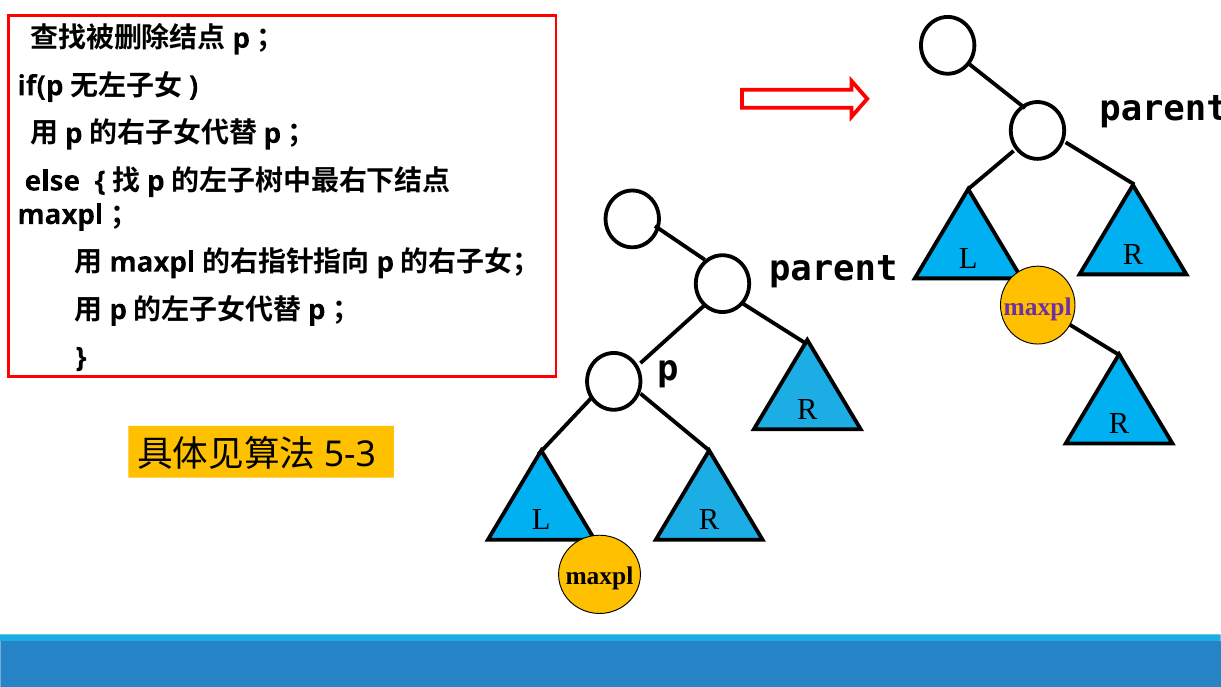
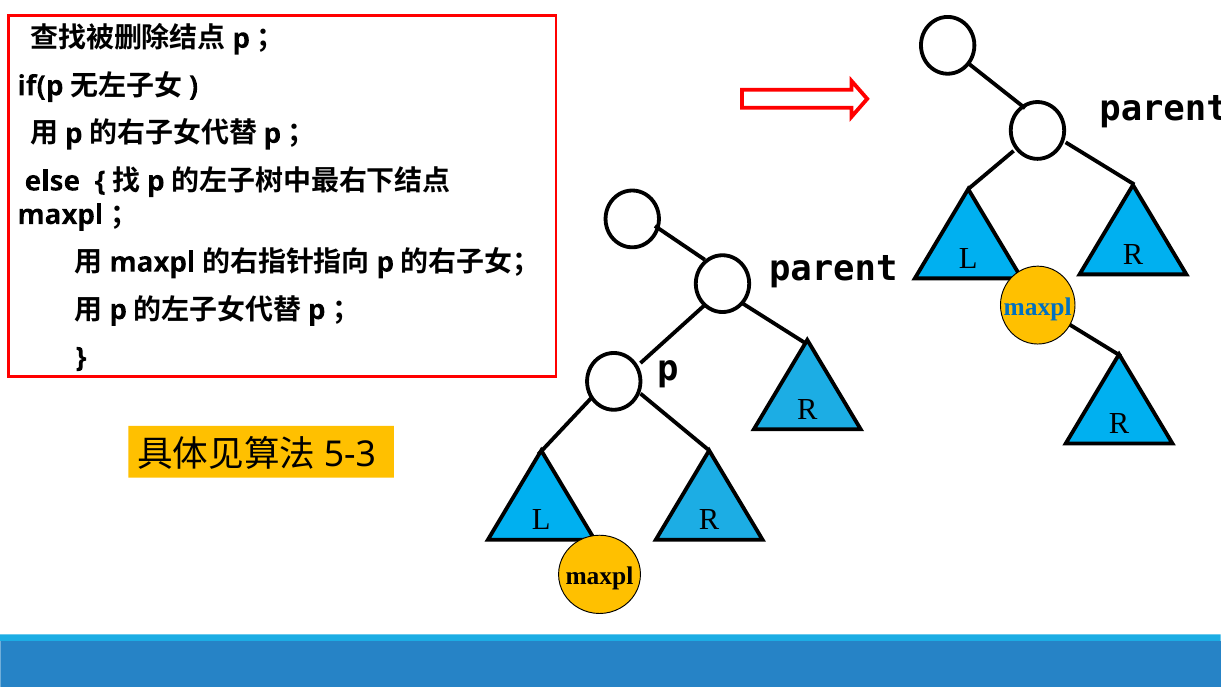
maxpl at (1038, 307) colour: purple -> blue
